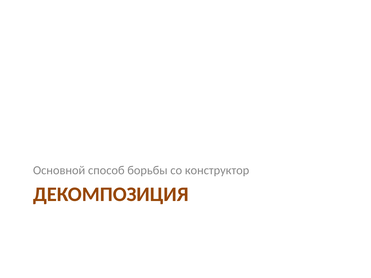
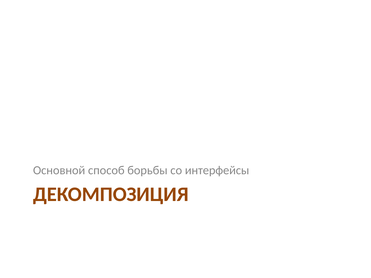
конструктор: конструктор -> интерфейсы
